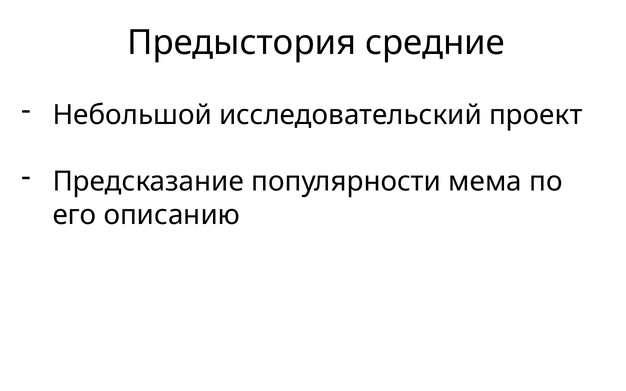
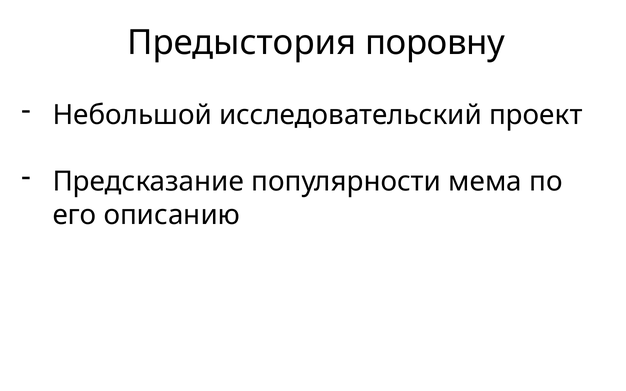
средние: средние -> поровну
